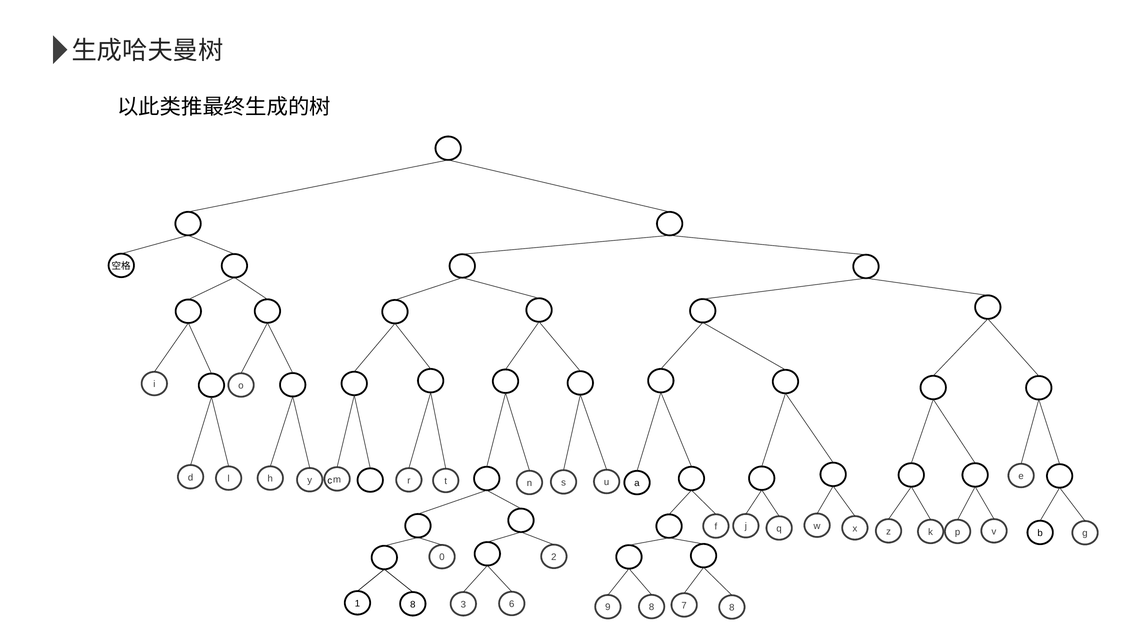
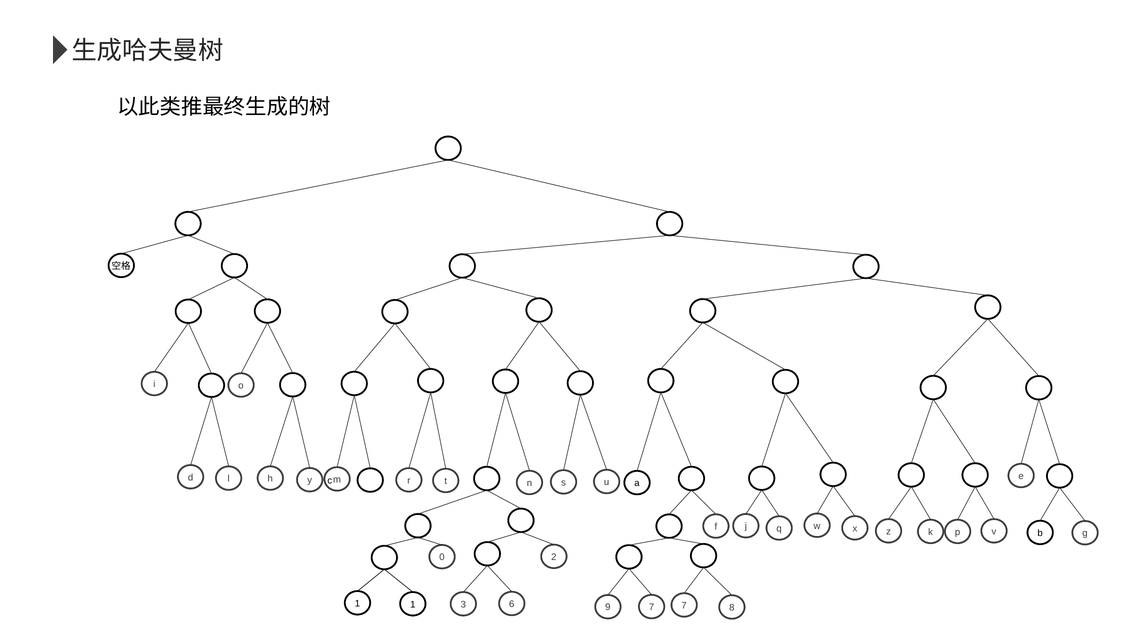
1 8: 8 -> 1
3 8: 8 -> 7
